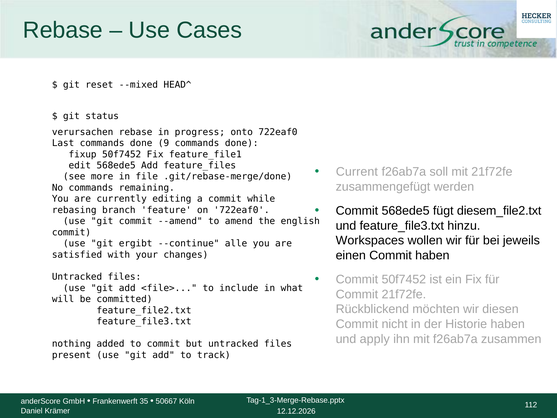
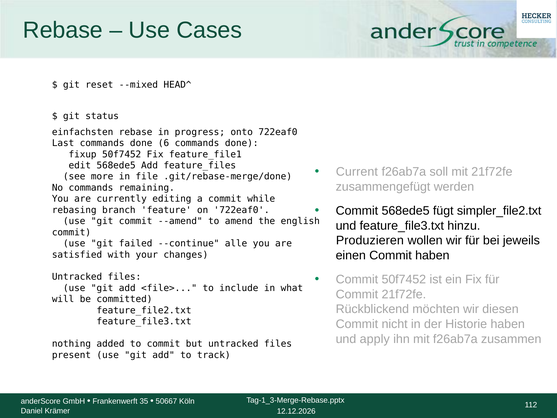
verursachen: verursachen -> einfachsten
9: 9 -> 6
diesem_file2.txt: diesem_file2.txt -> simpler_file2.txt
Workspaces: Workspaces -> Produzieren
ergibt: ergibt -> failed
